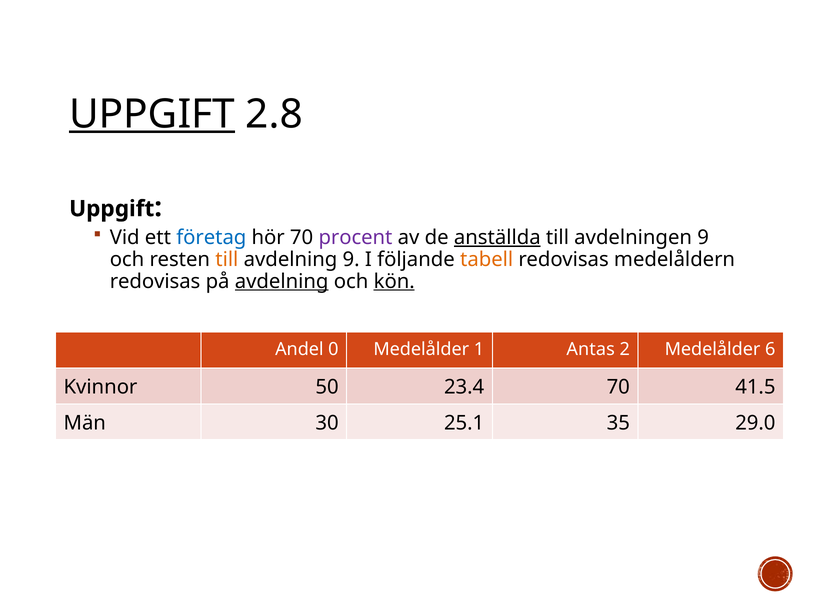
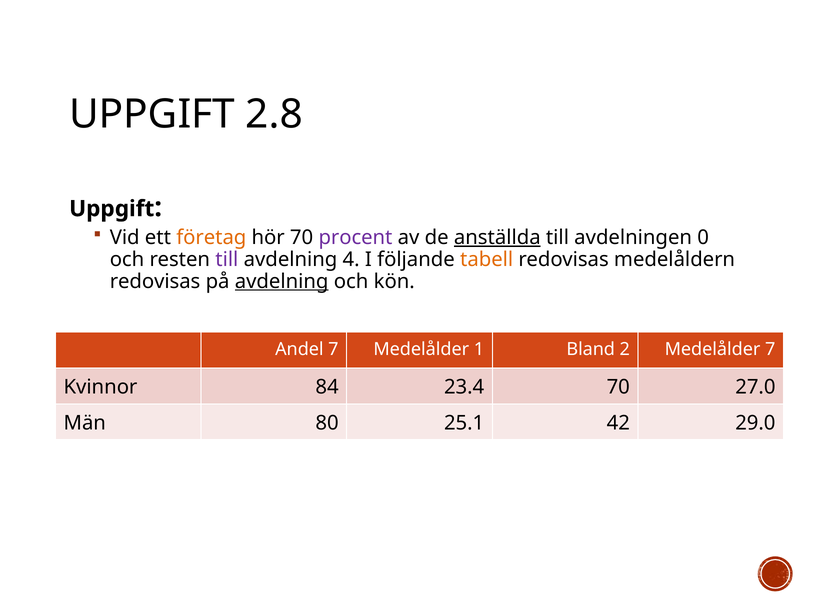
UPPGIFT at (152, 114) underline: present -> none
företag colour: blue -> orange
avdelningen 9: 9 -> 0
till at (227, 259) colour: orange -> purple
avdelning 9: 9 -> 4
kön underline: present -> none
Andel 0: 0 -> 7
Antas: Antas -> Bland
Medelålder 6: 6 -> 7
50: 50 -> 84
41.5: 41.5 -> 27.0
30: 30 -> 80
35: 35 -> 42
